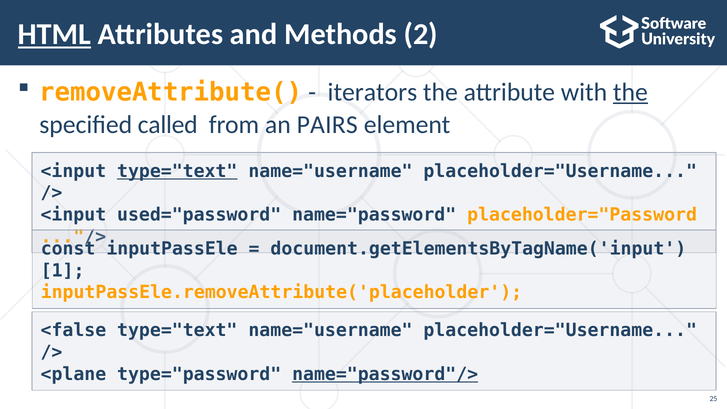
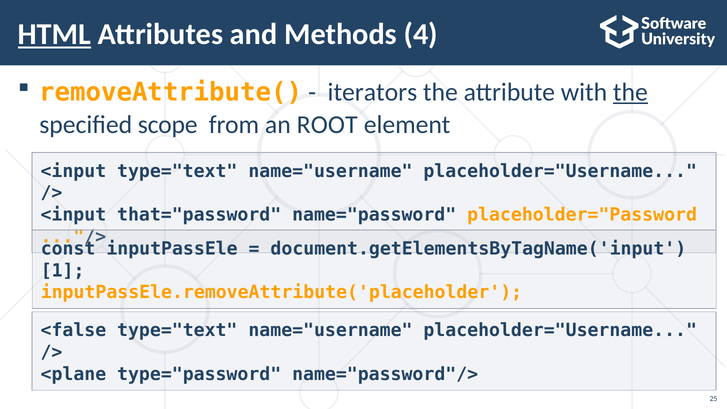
2: 2 -> 4
called: called -> scope
PAIRS: PAIRS -> ROOT
type="text at (177, 171) underline: present -> none
used="password: used="password -> that="password
name="password"/> underline: present -> none
